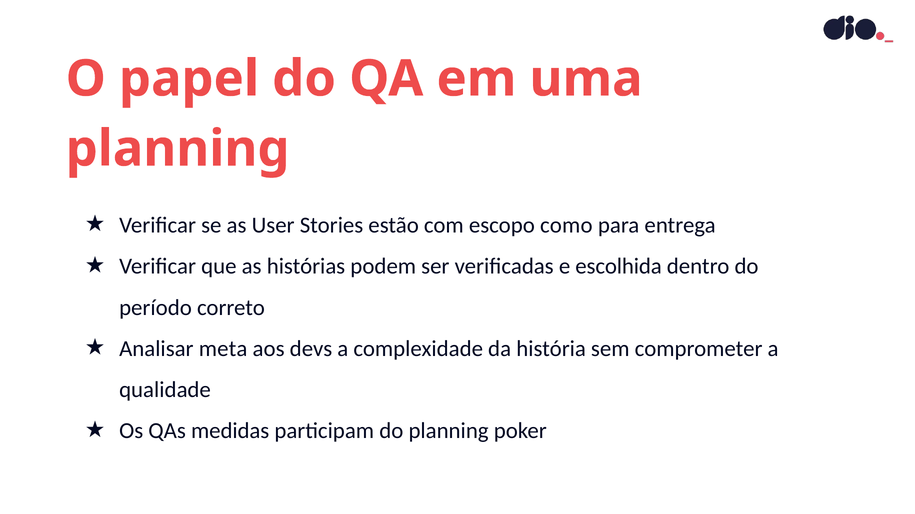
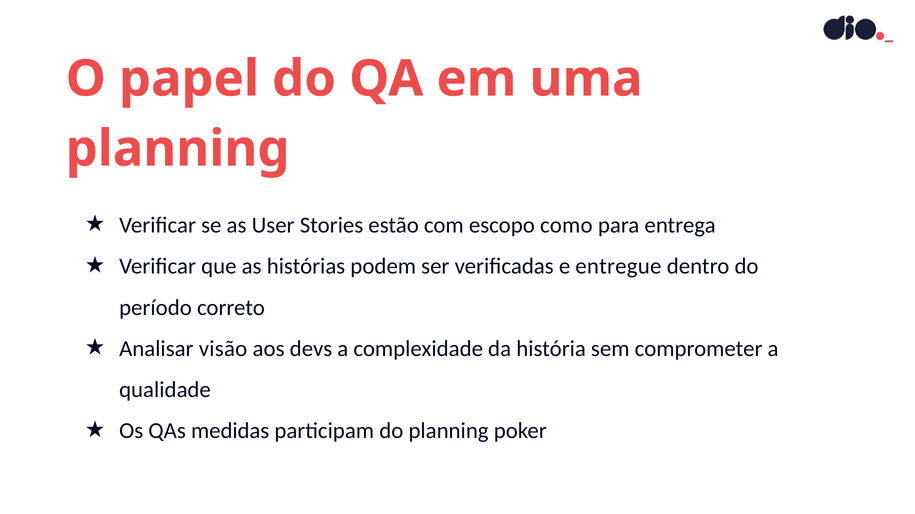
escolhida: escolhida -> entregue
meta: meta -> visão
